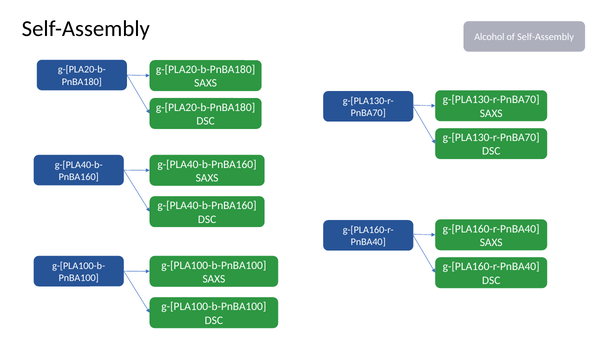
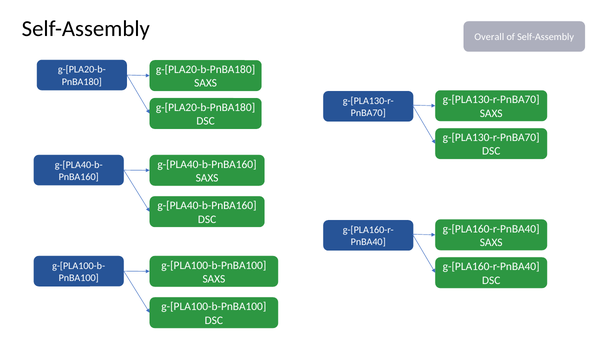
Alcohol: Alcohol -> Overall
